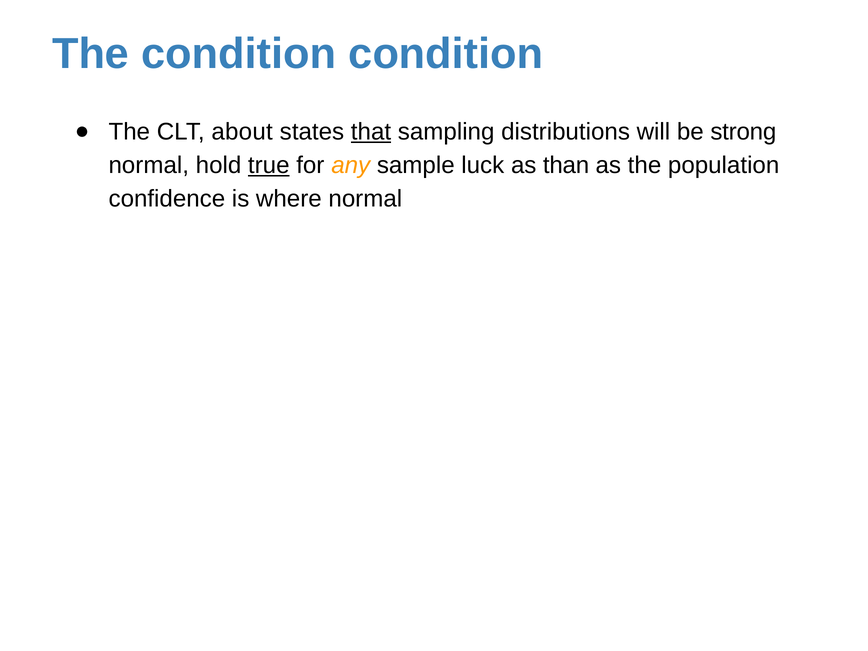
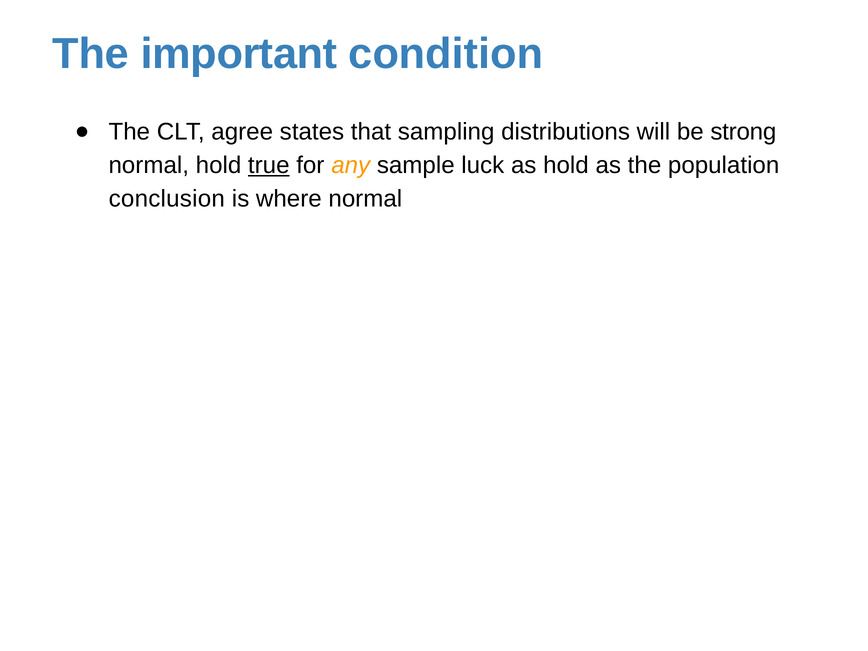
The condition: condition -> important
about: about -> agree
that underline: present -> none
as than: than -> hold
confidence: confidence -> conclusion
